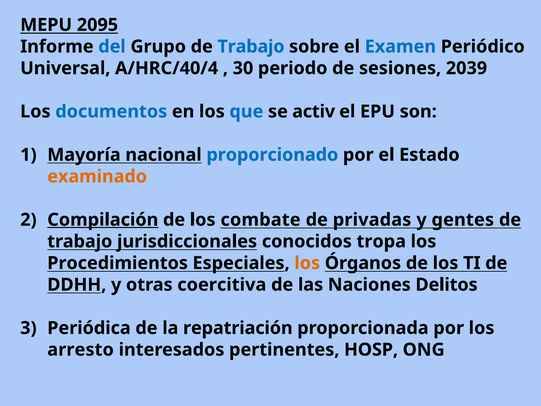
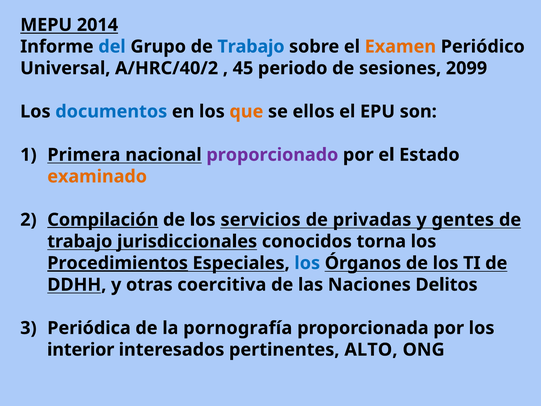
2095: 2095 -> 2014
Examen colour: blue -> orange
A/HRC/40/4: A/HRC/40/4 -> A/HRC/40/2
30: 30 -> 45
2039: 2039 -> 2099
que colour: blue -> orange
activ: activ -> ellos
Mayoría: Mayoría -> Primera
proporcionado colour: blue -> purple
combate: combate -> servicios
tropa: tropa -> torna
Procedimientos underline: none -> present
los at (307, 263) colour: orange -> blue
repatriación: repatriación -> pornografía
arresto: arresto -> interior
HOSP: HOSP -> ALTO
